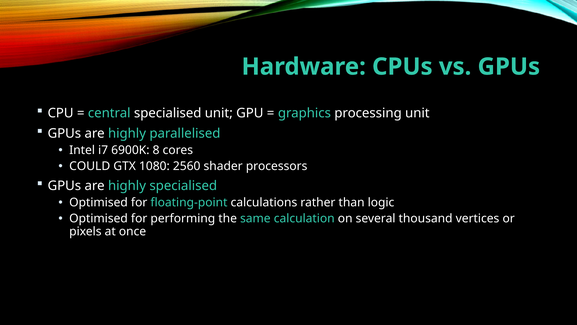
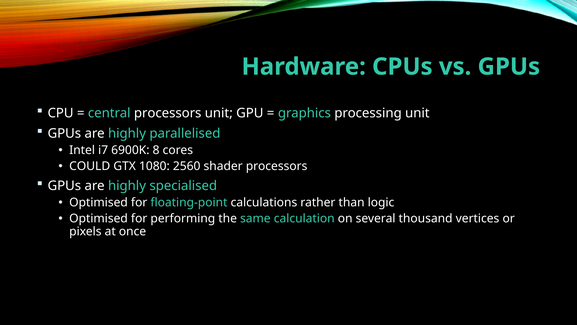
central specialised: specialised -> processors
